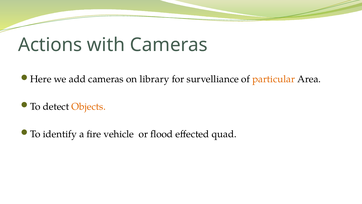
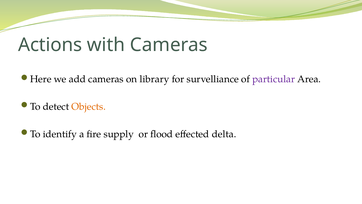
particular colour: orange -> purple
vehicle: vehicle -> supply
quad: quad -> delta
